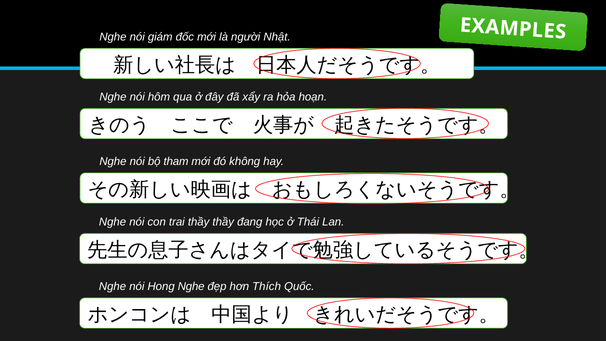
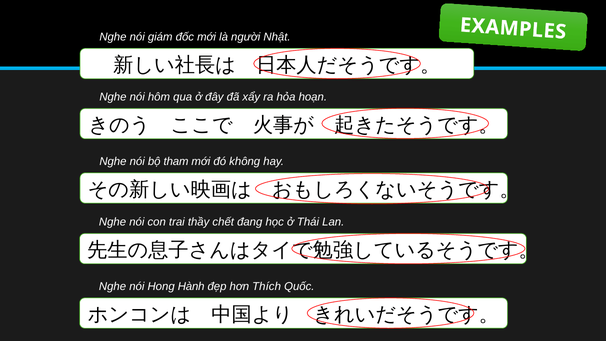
thầy thầy: thầy -> chết
Hong Nghe: Nghe -> Hành
